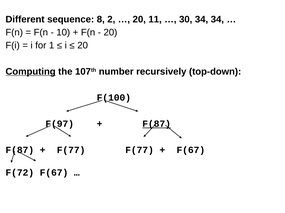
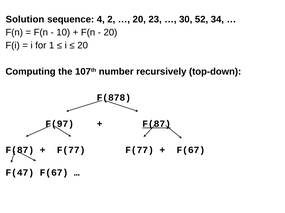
Different: Different -> Solution
8: 8 -> 4
11: 11 -> 23
30 34: 34 -> 52
Computing underline: present -> none
F(100: F(100 -> F(878
F(72: F(72 -> F(47
